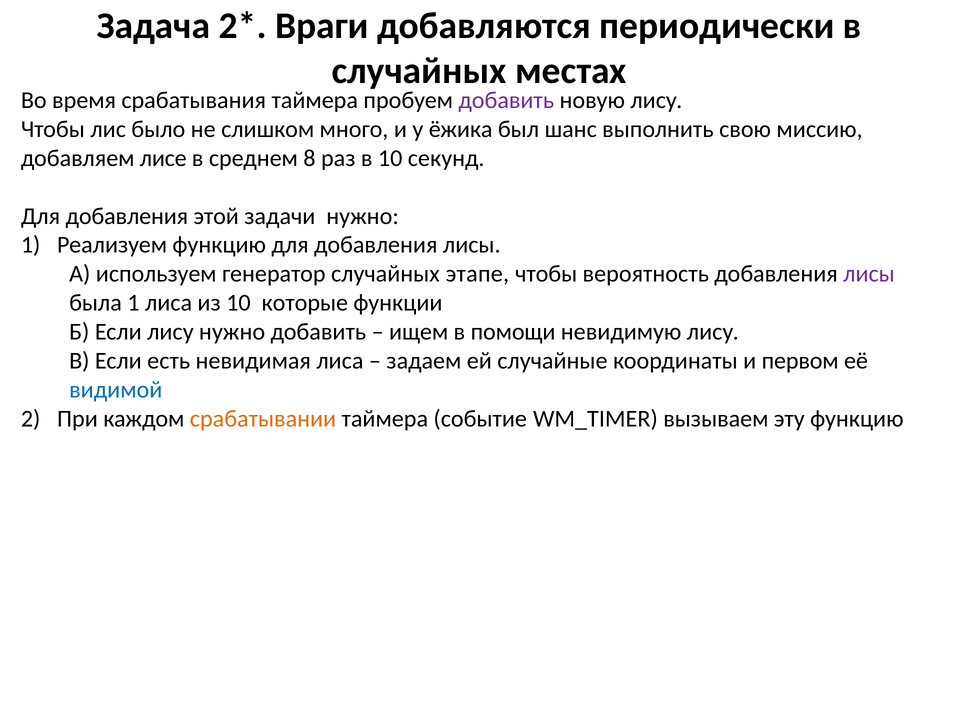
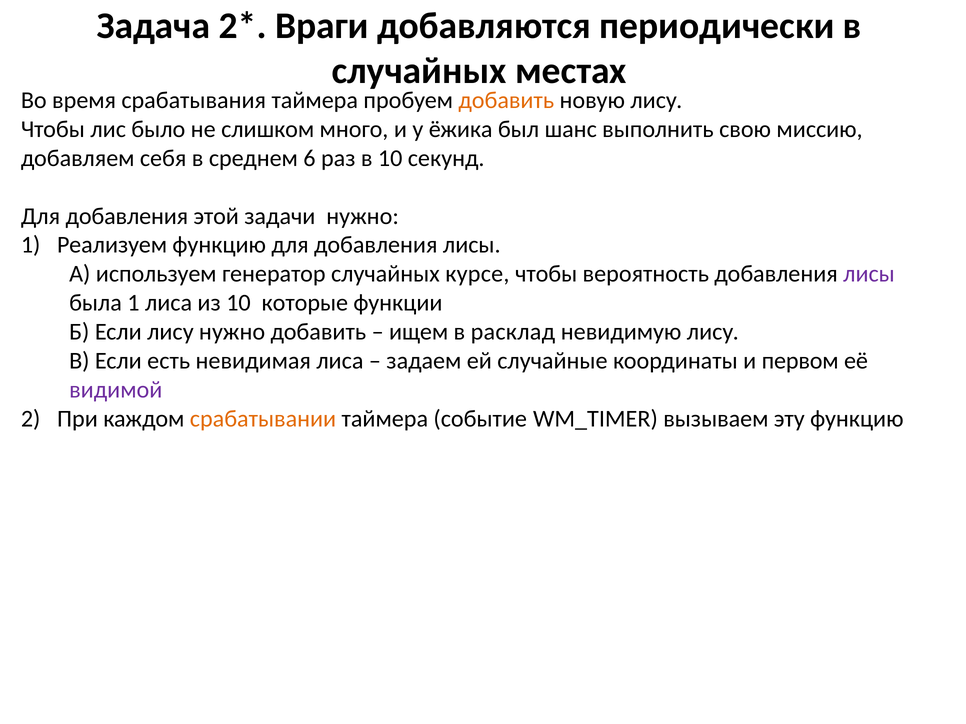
добавить at (506, 100) colour: purple -> orange
лисе: лисе -> себя
8: 8 -> 6
этапе: этапе -> курсе
помощи: помощи -> расклад
видимой colour: blue -> purple
